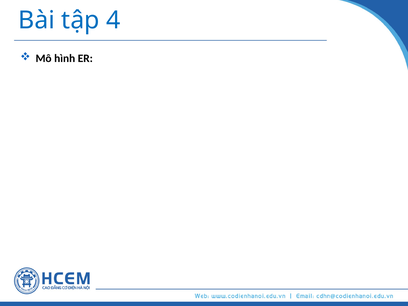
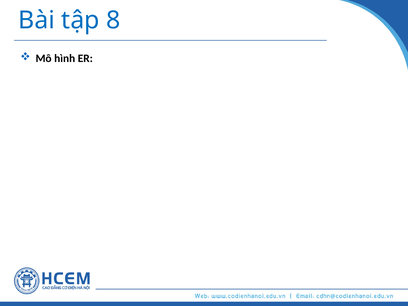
4: 4 -> 8
